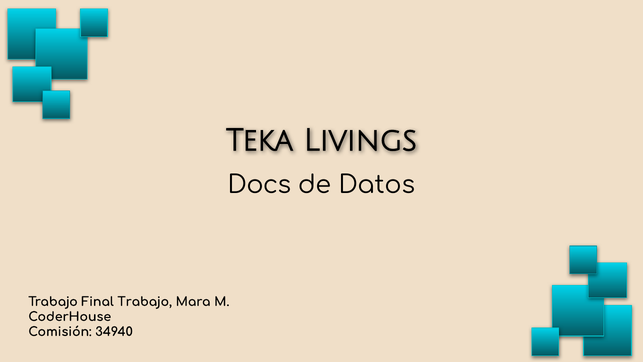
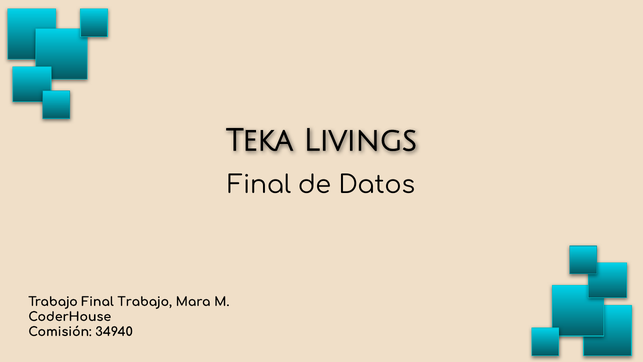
Docs at (260, 185): Docs -> Final
